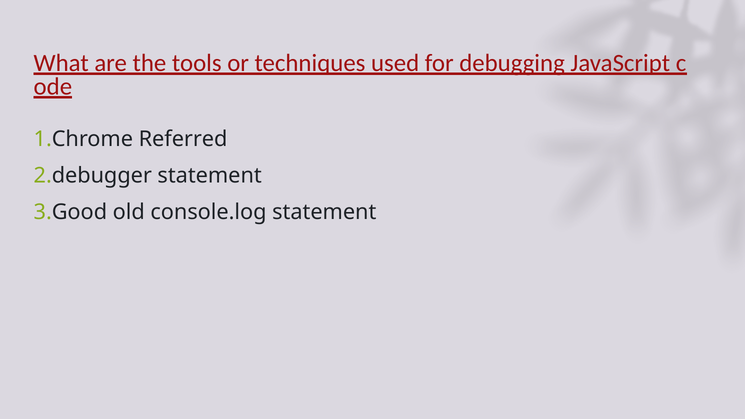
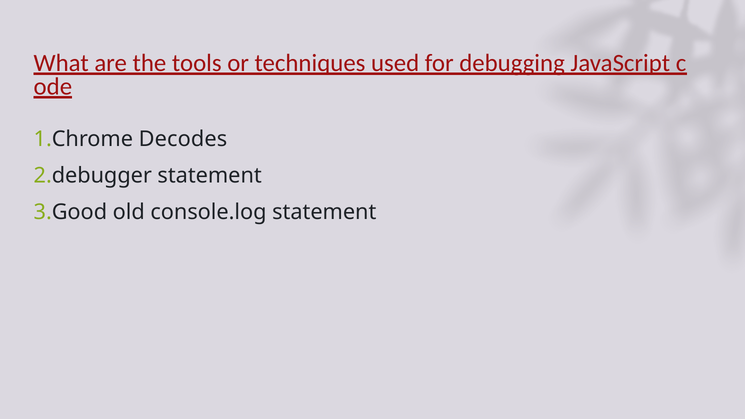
Referred: Referred -> Decodes
